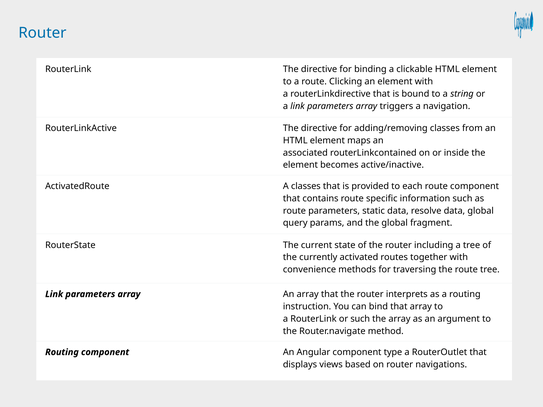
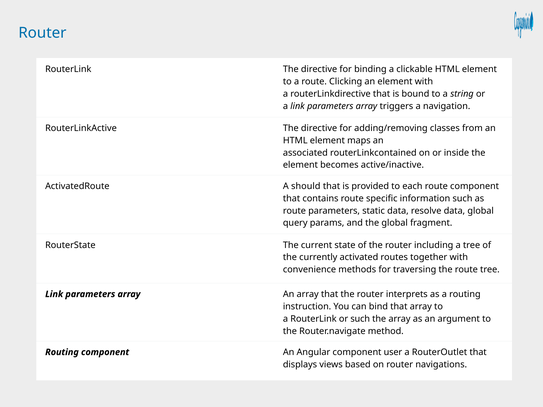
A classes: classes -> should
type: type -> user
